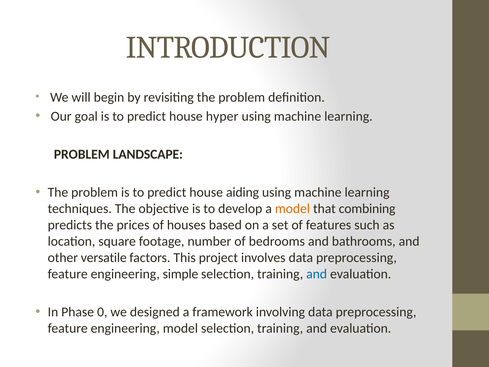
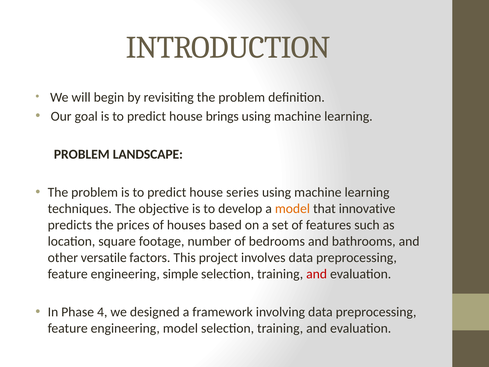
hyper: hyper -> brings
aiding: aiding -> series
combining: combining -> innovative
and at (317, 274) colour: blue -> red
0: 0 -> 4
